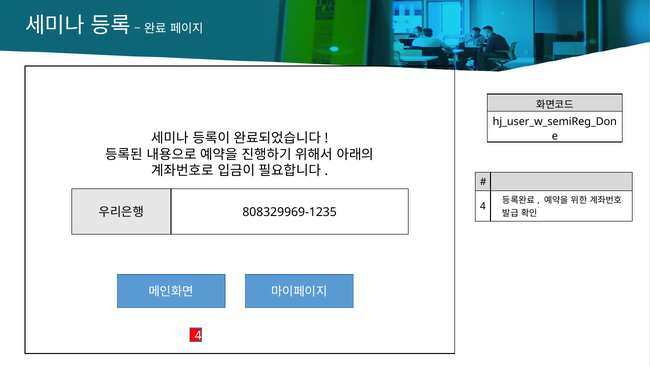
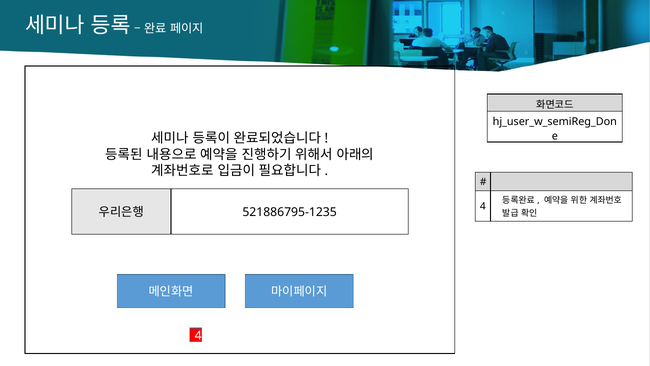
808329969-1235: 808329969-1235 -> 521886795-1235
